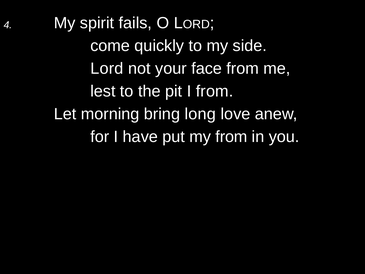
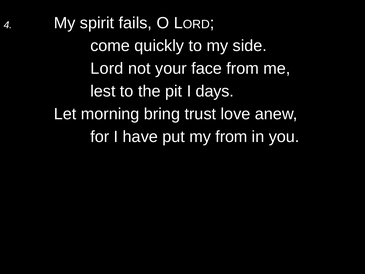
I from: from -> days
long: long -> trust
